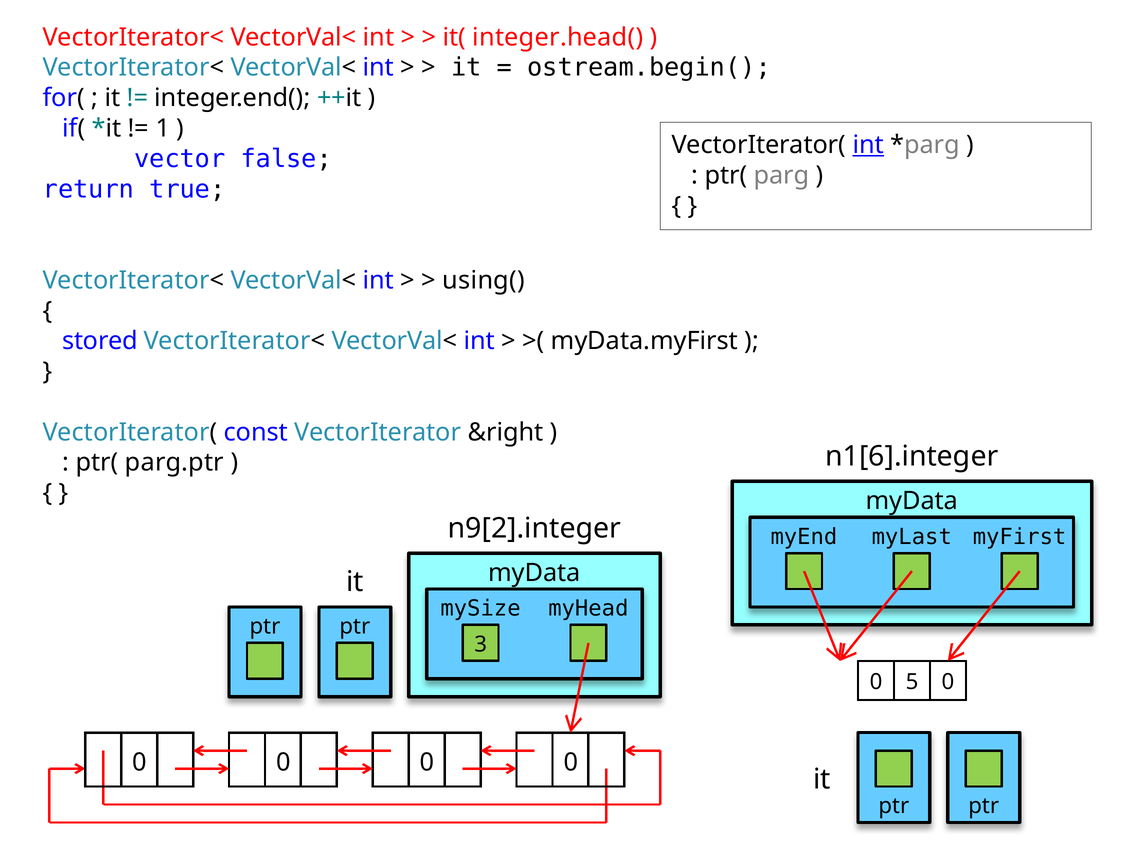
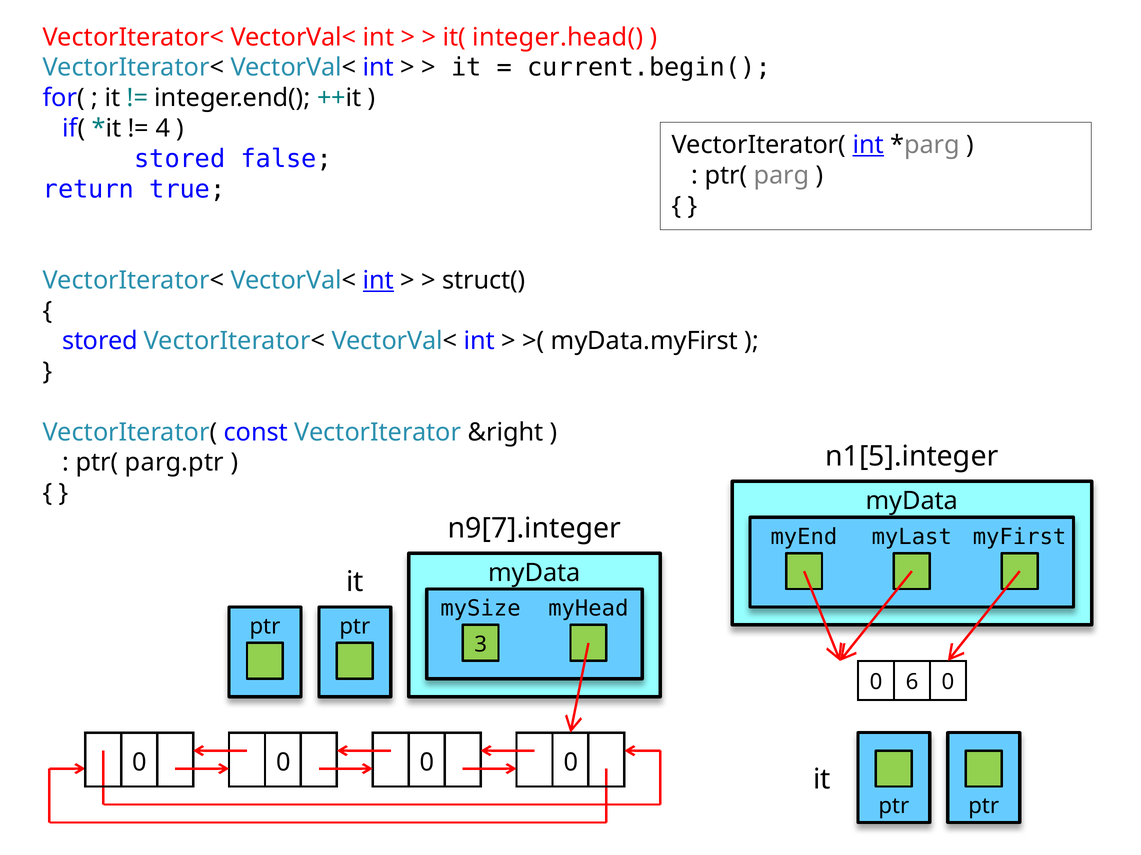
ostream.begin(: ostream.begin( -> current.begin(
1: 1 -> 4
vector at (180, 159): vector -> stored
int at (378, 281) underline: none -> present
using(: using( -> struct(
n1[6].integer: n1[6].integer -> n1[5].integer
n9[2].integer: n9[2].integer -> n9[7].integer
5: 5 -> 6
